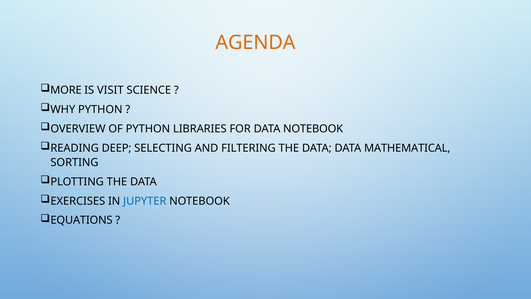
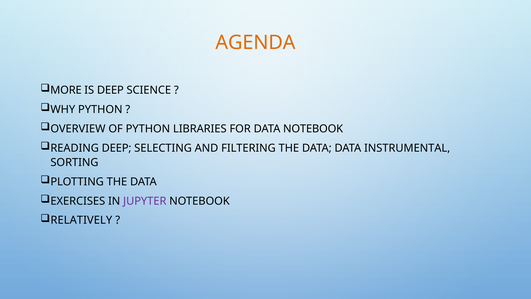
IS VISIT: VISIT -> DEEP
MATHEMATICAL: MATHEMATICAL -> INSTRUMENTAL
JUPYTER colour: blue -> purple
EQUATIONS: EQUATIONS -> RELATIVELY
